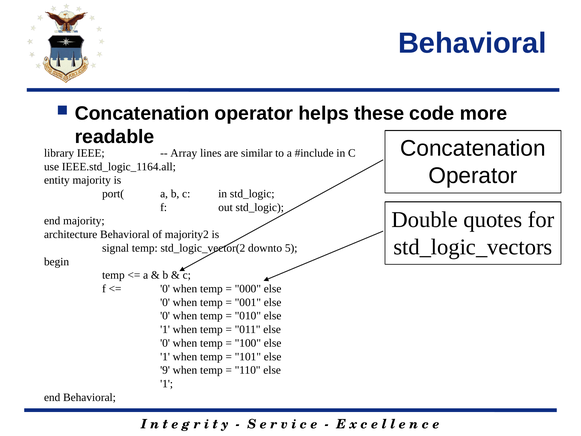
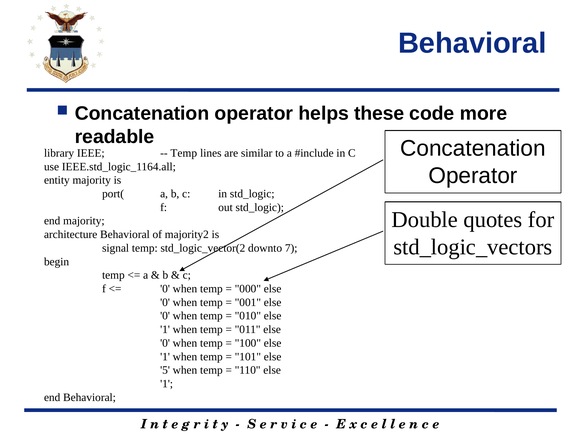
Array at (184, 153): Array -> Temp
5: 5 -> 7
9: 9 -> 5
